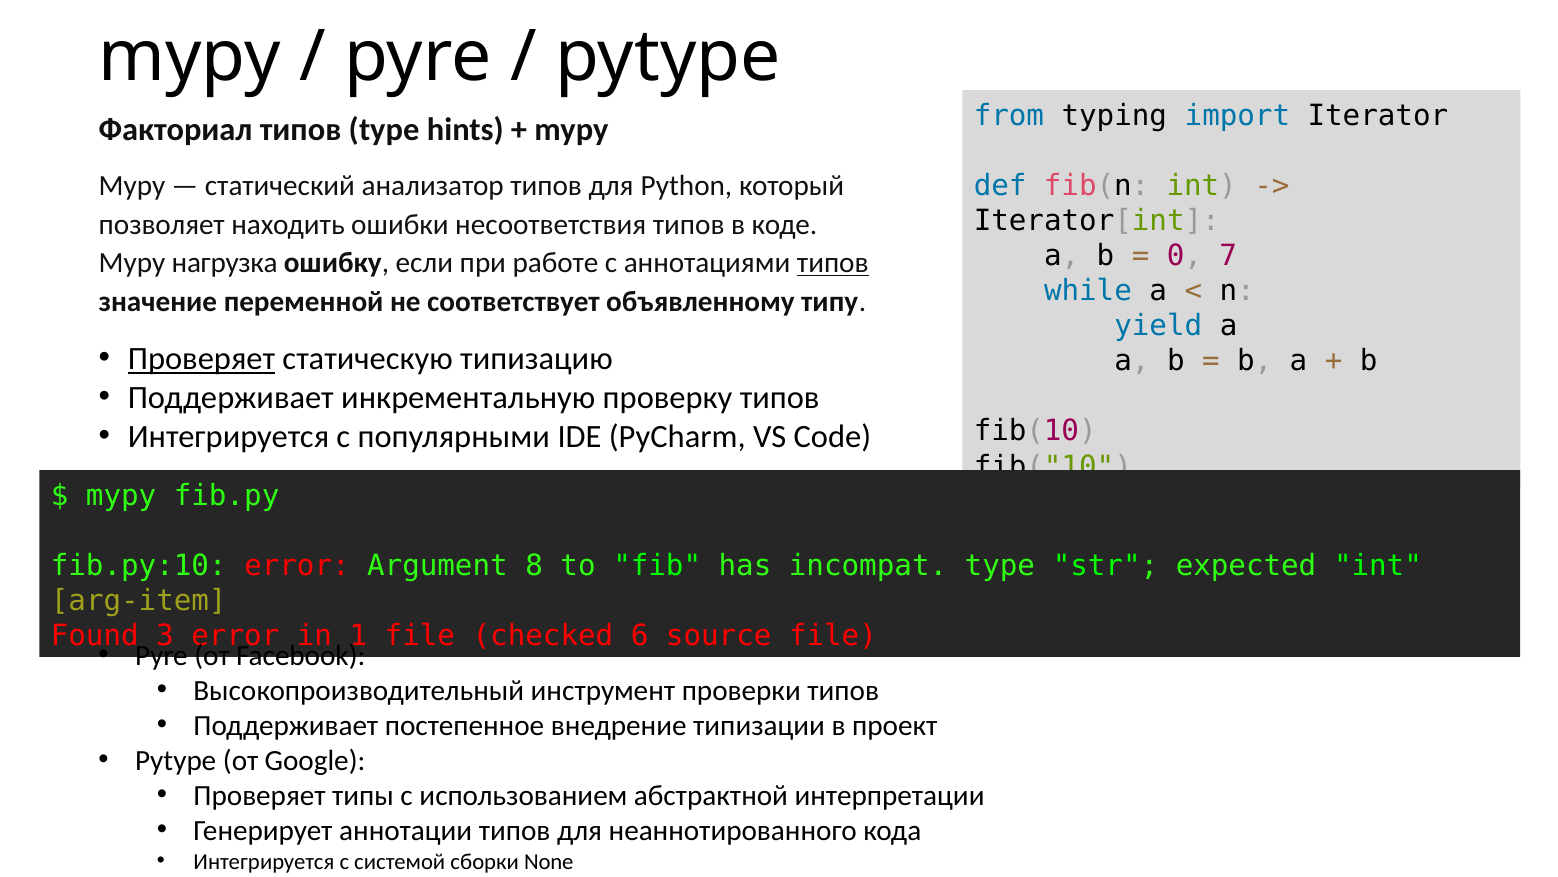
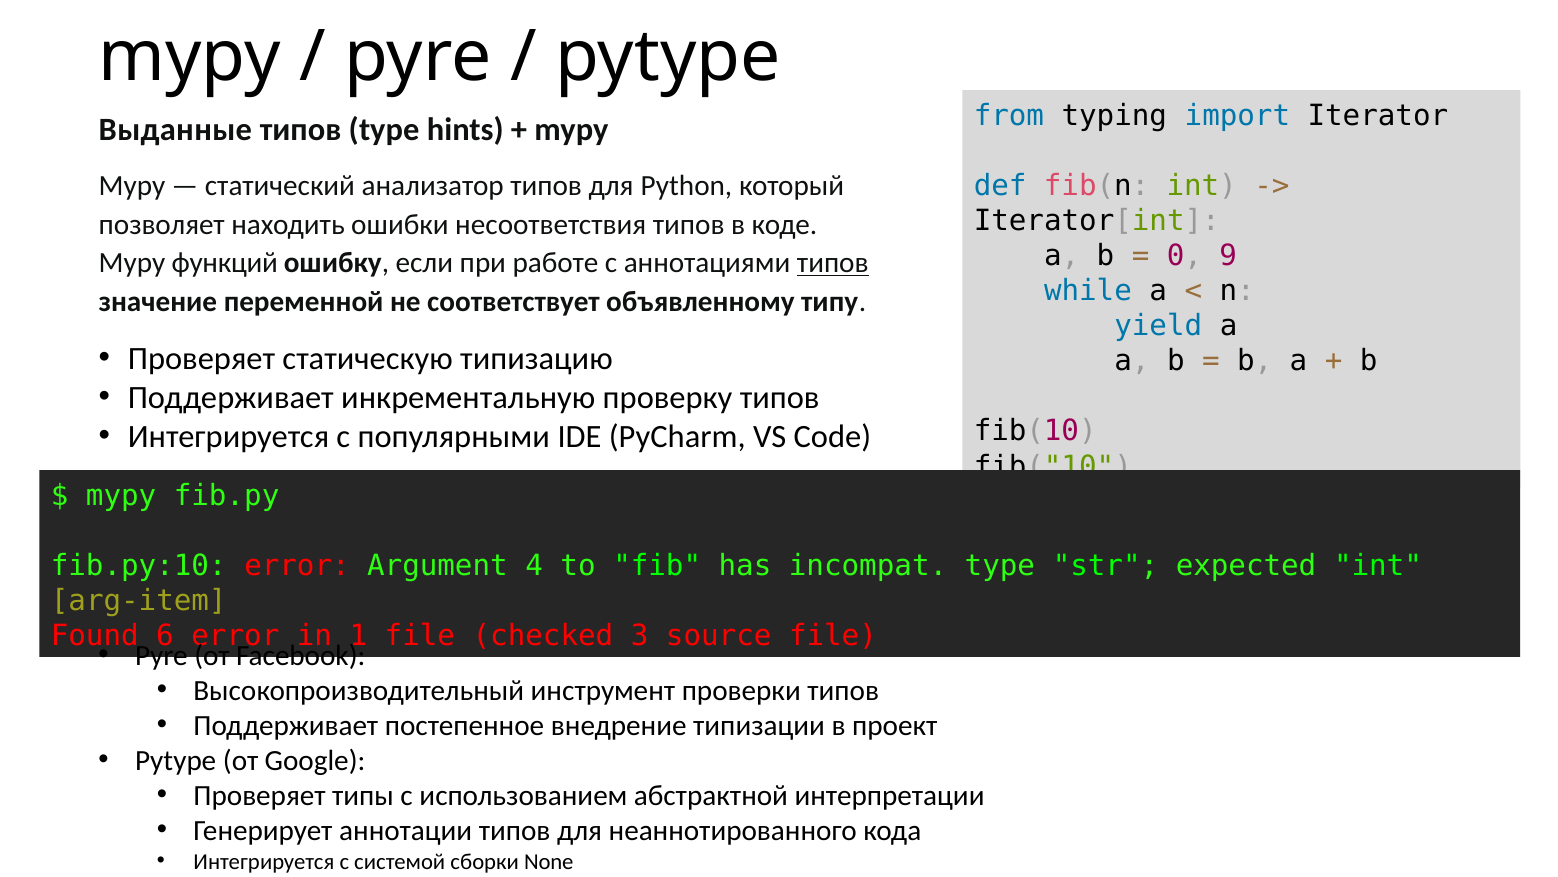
Факториал: Факториал -> Выданные
7: 7 -> 9
нагрузка: нагрузка -> функций
Проверяет at (202, 359) underline: present -> none
8: 8 -> 4
3: 3 -> 6
6: 6 -> 3
